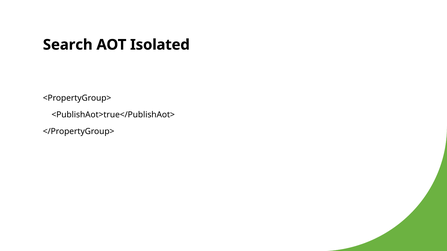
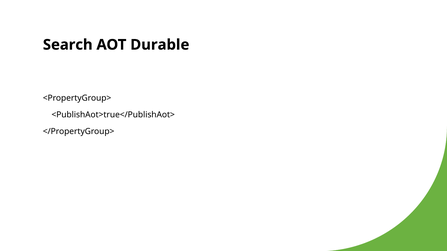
Isolated: Isolated -> Durable
